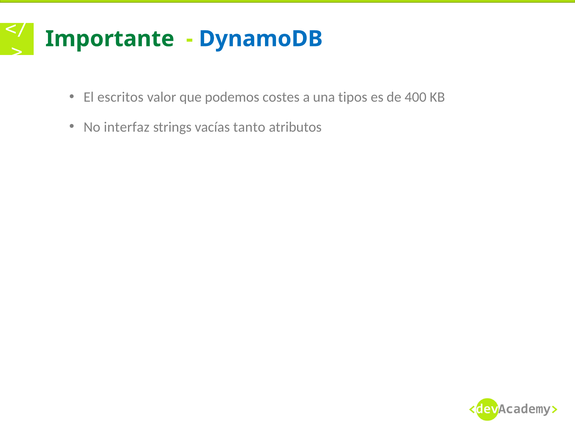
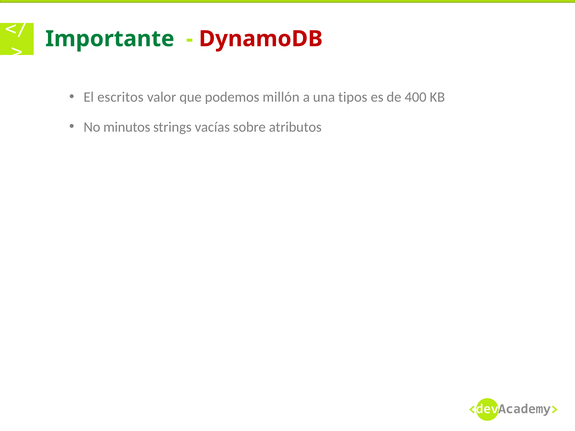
DynamoDB colour: blue -> red
costes: costes -> millón
interfaz: interfaz -> minutos
tanto: tanto -> sobre
